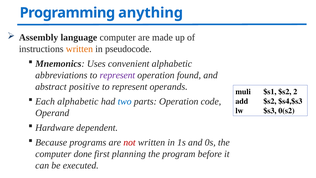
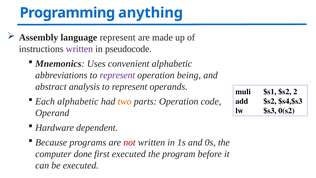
language computer: computer -> represent
written at (79, 49) colour: orange -> purple
found: found -> being
positive: positive -> analysis
two colour: blue -> orange
first planning: planning -> executed
